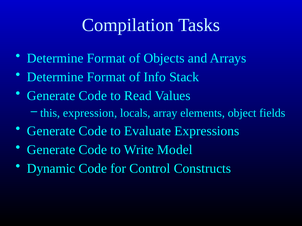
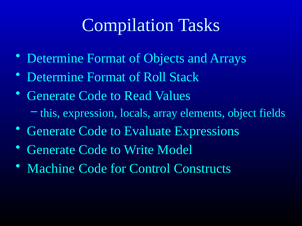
Info: Info -> Roll
Dynamic: Dynamic -> Machine
